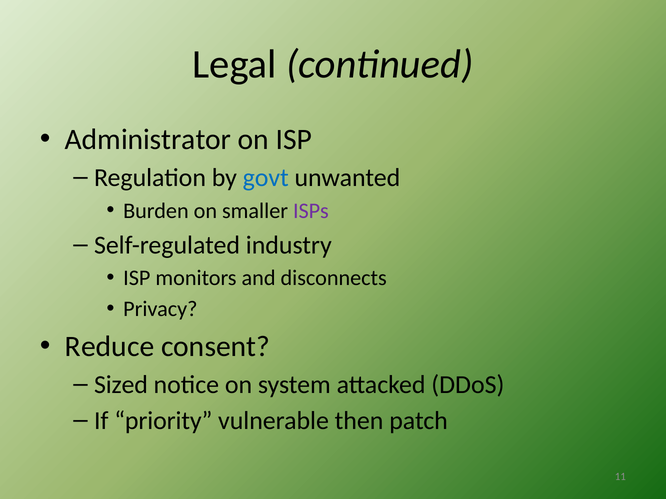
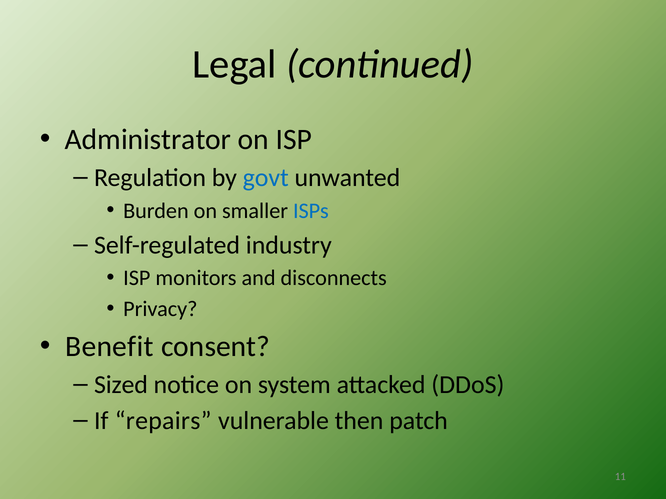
ISPs colour: purple -> blue
Reduce: Reduce -> Benefit
priority: priority -> repairs
